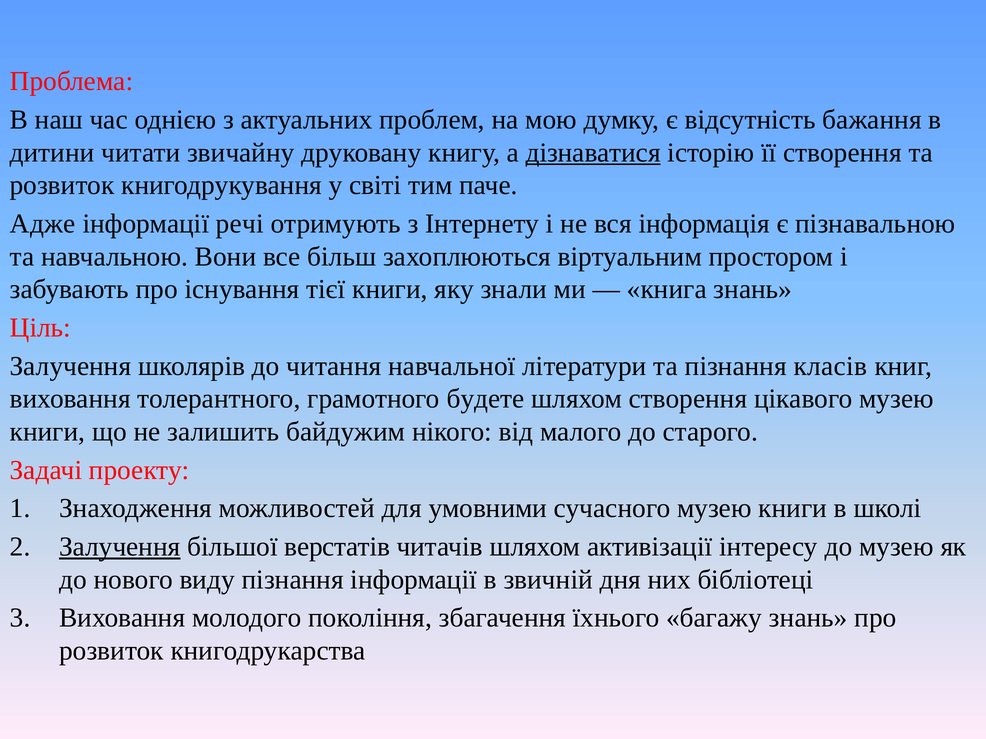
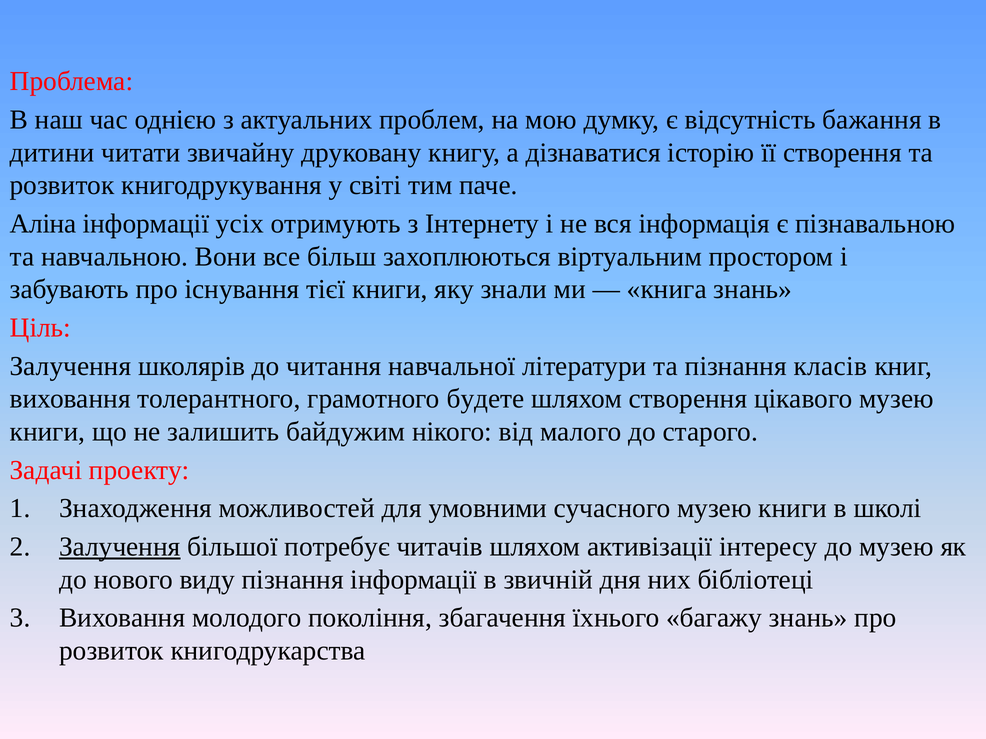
дізнаватися underline: present -> none
Адже: Адже -> Аліна
речі: речі -> усіх
верстатів: верстатів -> потребує
